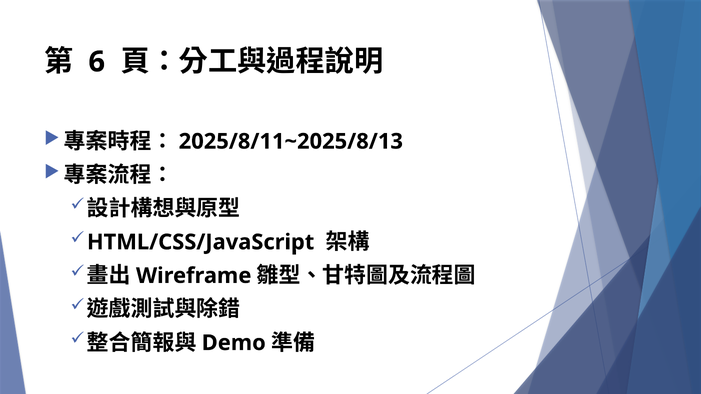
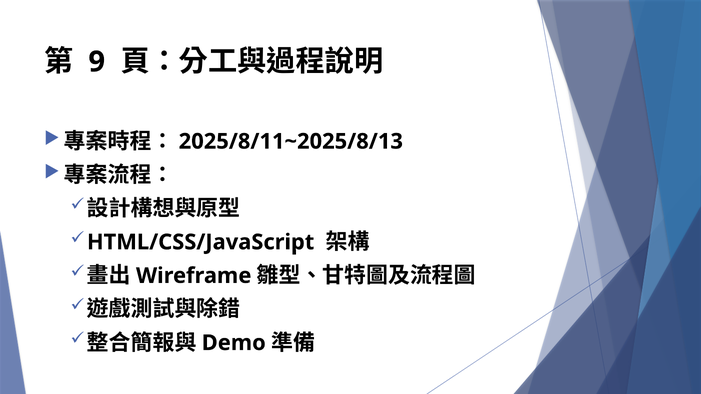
6: 6 -> 9
